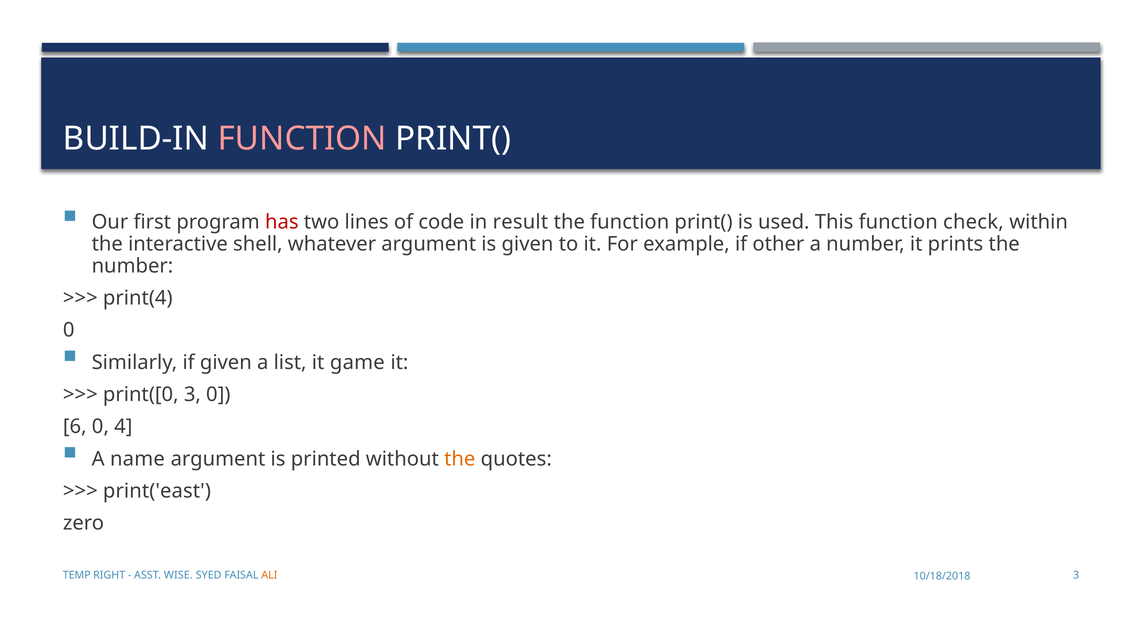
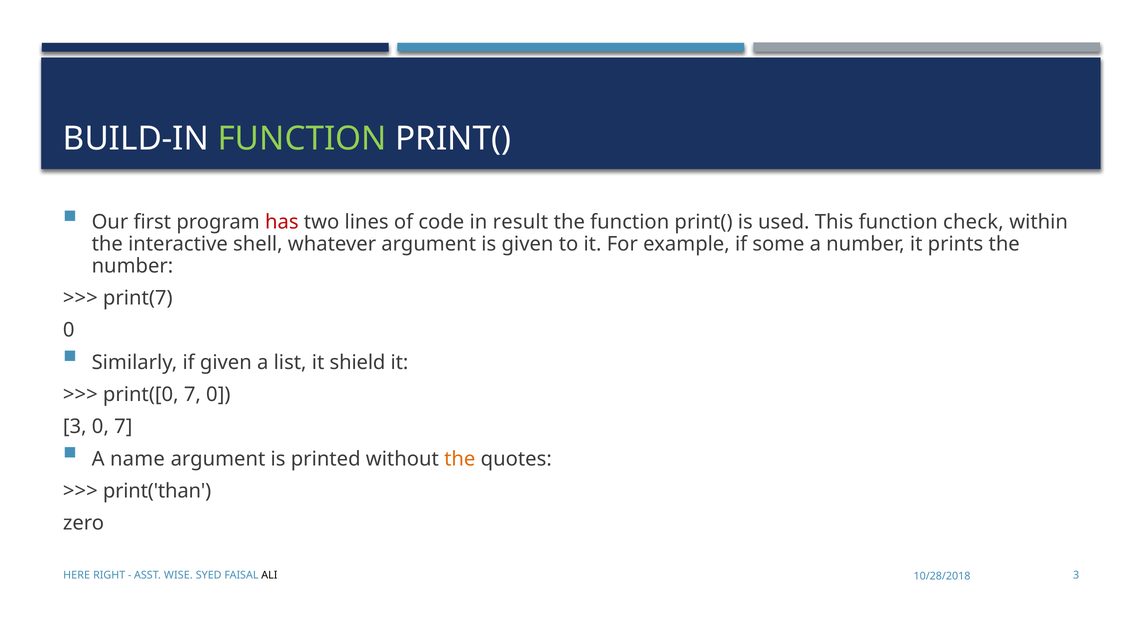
FUNCTION at (302, 139) colour: pink -> light green
other: other -> some
print(4: print(4 -> print(7
game: game -> shield
print([0 3: 3 -> 7
6 at (75, 426): 6 -> 3
0 4: 4 -> 7
print('east: print('east -> print('than
TEMP: TEMP -> HERE
ALI colour: orange -> black
10/18/2018: 10/18/2018 -> 10/28/2018
